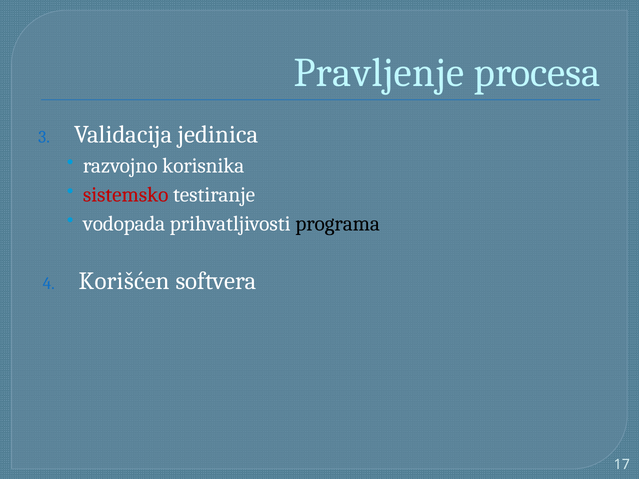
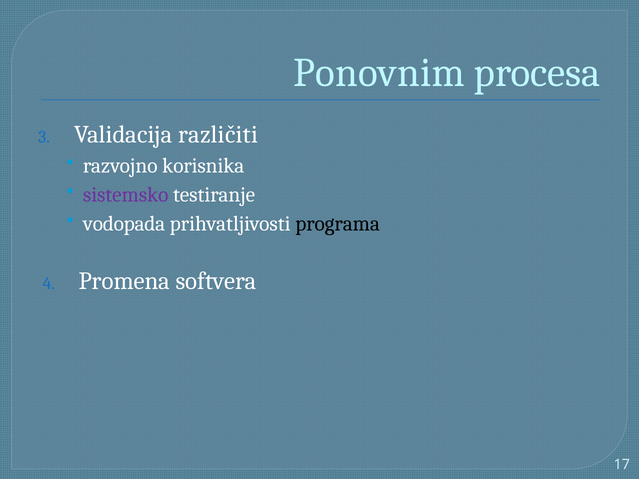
Pravljenje: Pravljenje -> Ponovnim
jedinica: jedinica -> različiti
sistemsko colour: red -> purple
Korišćen: Korišćen -> Promena
